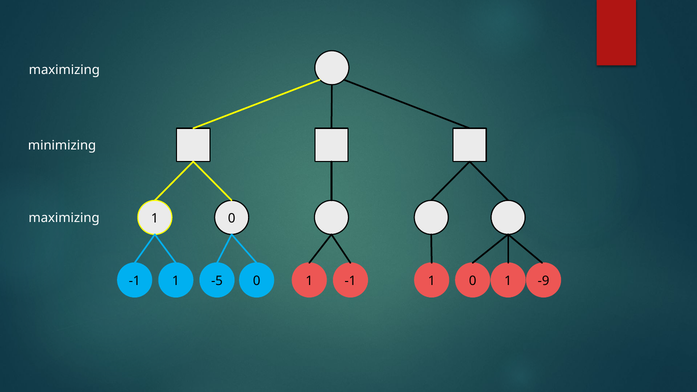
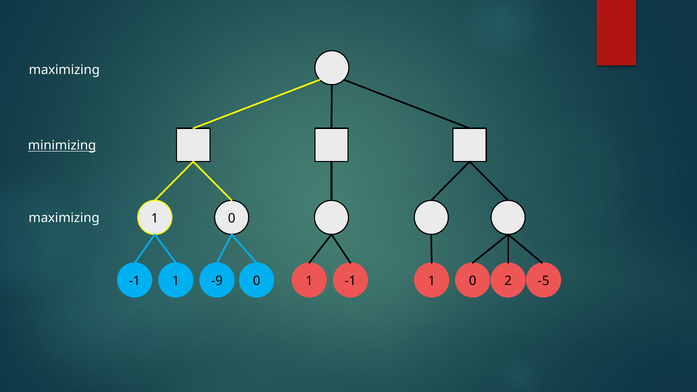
minimizing underline: none -> present
-5: -5 -> -9
1 at (508, 281): 1 -> 2
-9: -9 -> -5
